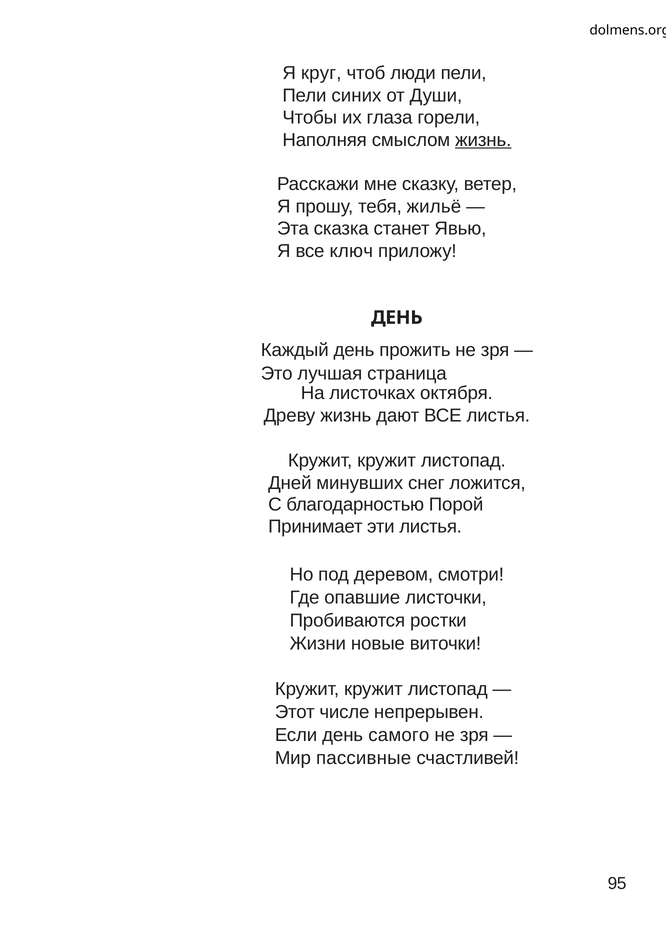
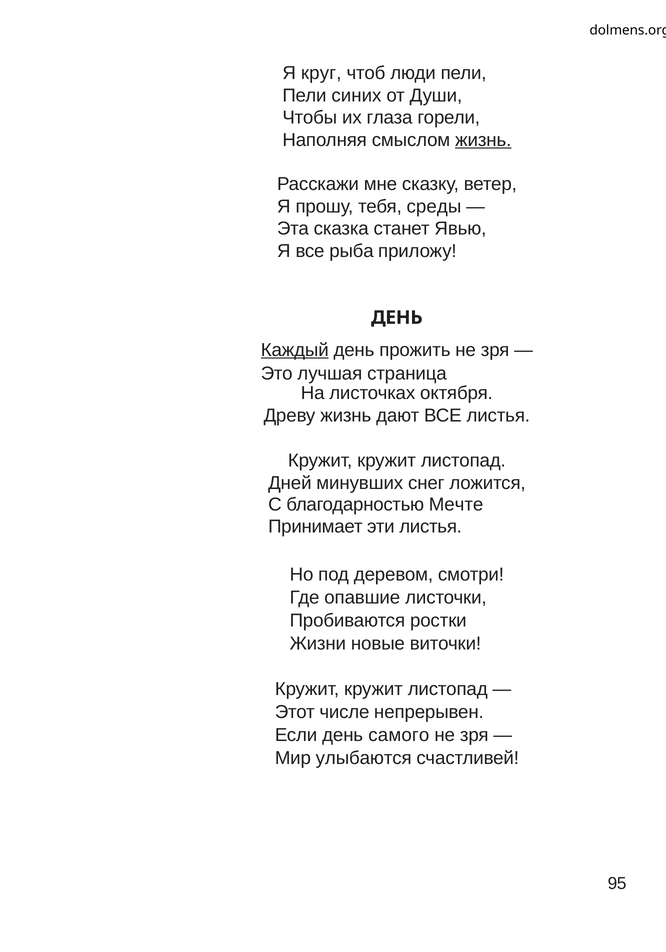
жильё: жильё -> среды
ключ: ключ -> рыба
Каждый underline: none -> present
Порой: Порой -> Мечте
пассивные: пассивные -> улыбаются
